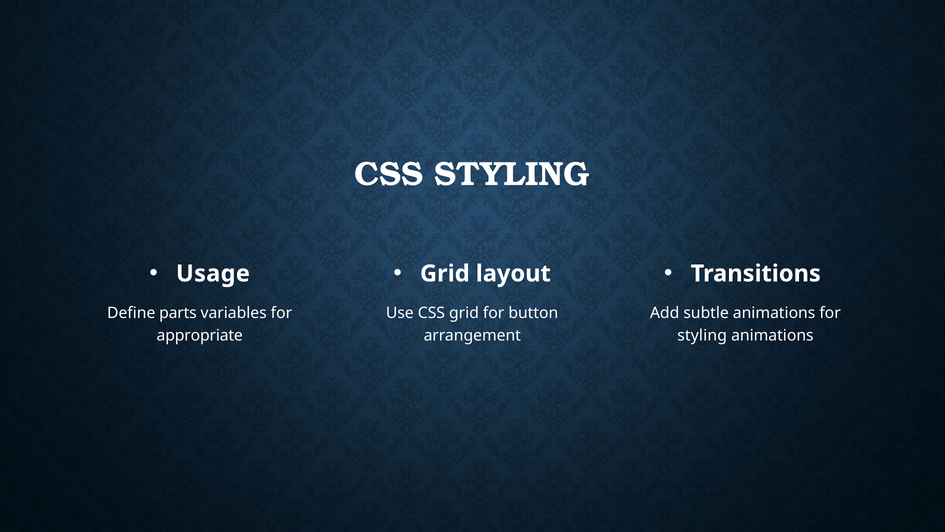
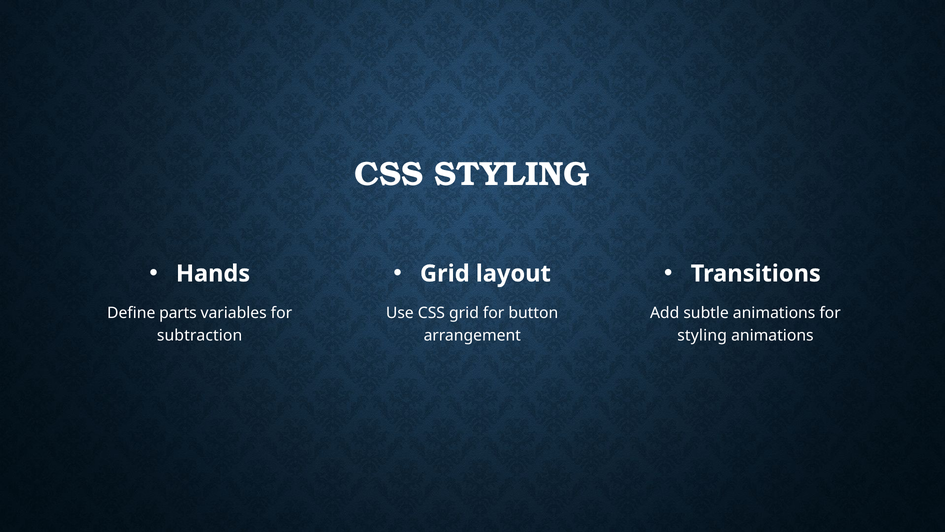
Usage: Usage -> Hands
appropriate: appropriate -> subtraction
